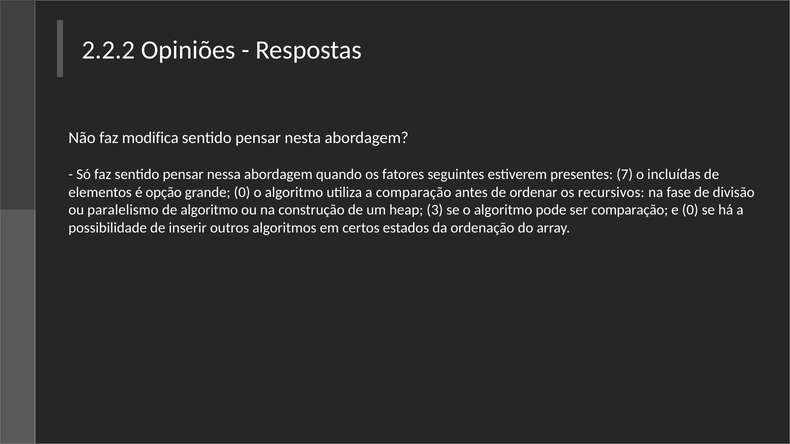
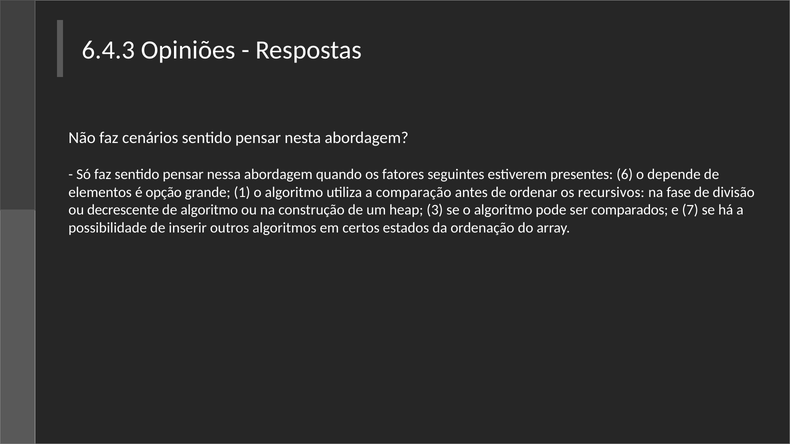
2.2.2: 2.2.2 -> 6.4.3
modifica: modifica -> cenários
7: 7 -> 6
incluídas: incluídas -> depende
grande 0: 0 -> 1
paralelismo: paralelismo -> decrescente
ser comparação: comparação -> comparados
e 0: 0 -> 7
